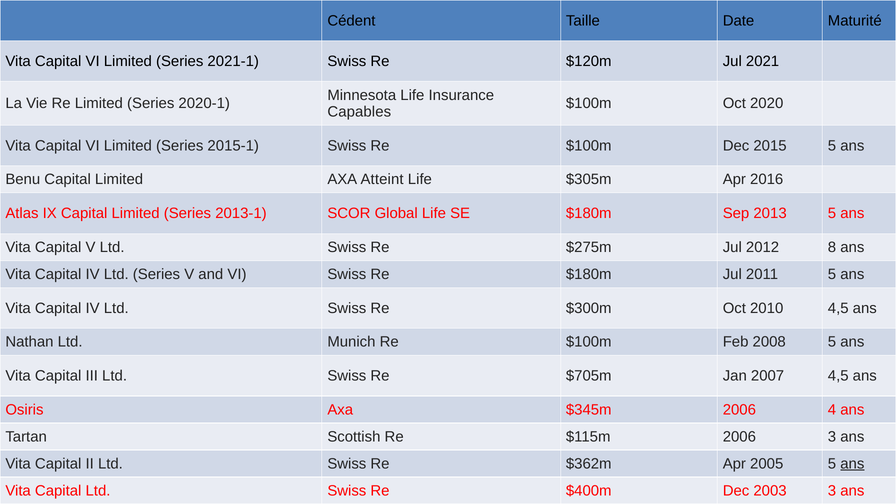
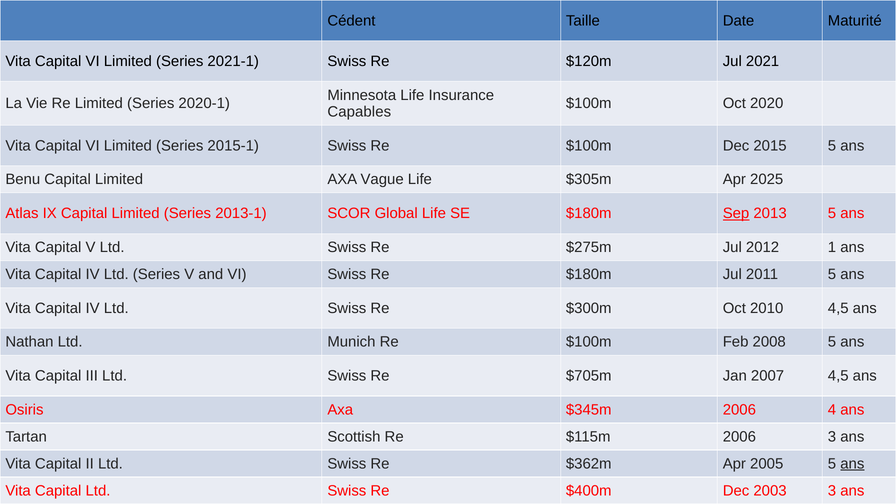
Atteint: Atteint -> Vague
2016: 2016 -> 2025
Sep underline: none -> present
8: 8 -> 1
